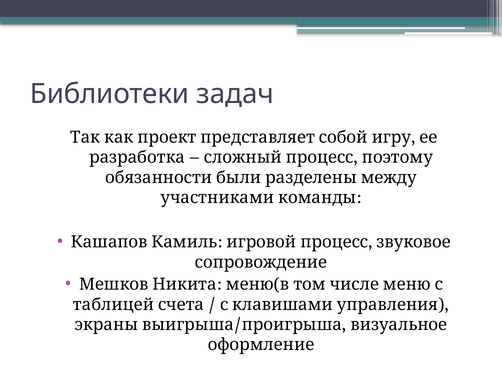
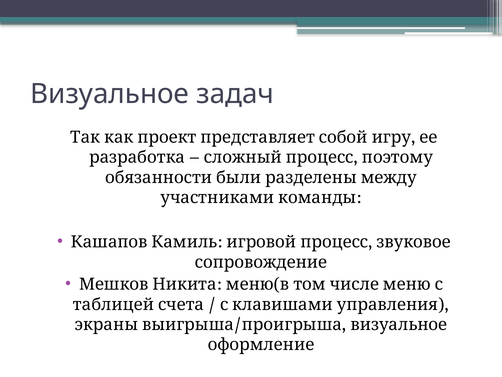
Библиотеки at (110, 94): Библиотеки -> Визуальное
